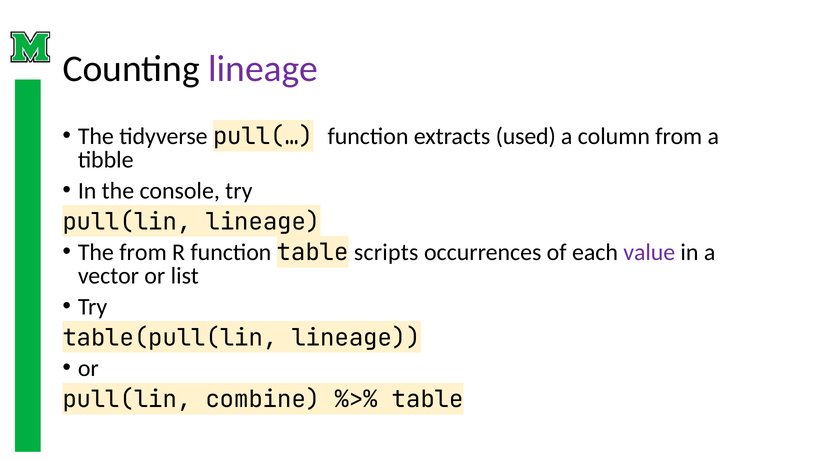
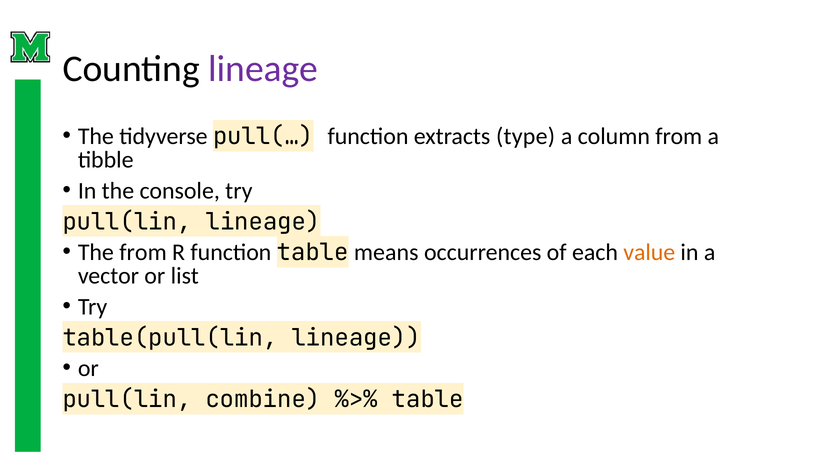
used: used -> type
scripts: scripts -> means
value colour: purple -> orange
